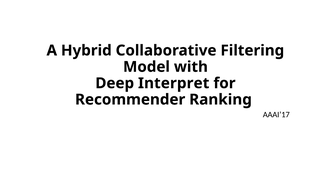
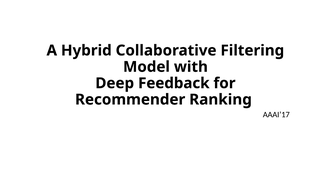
Interpret: Interpret -> Feedback
